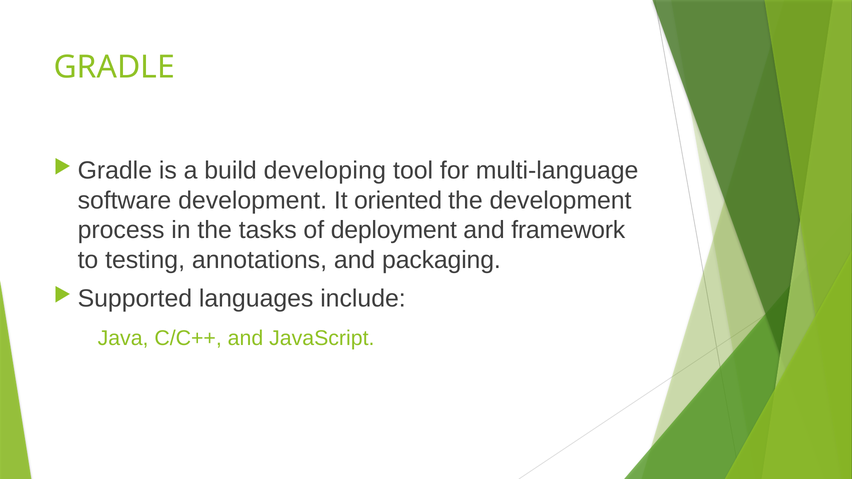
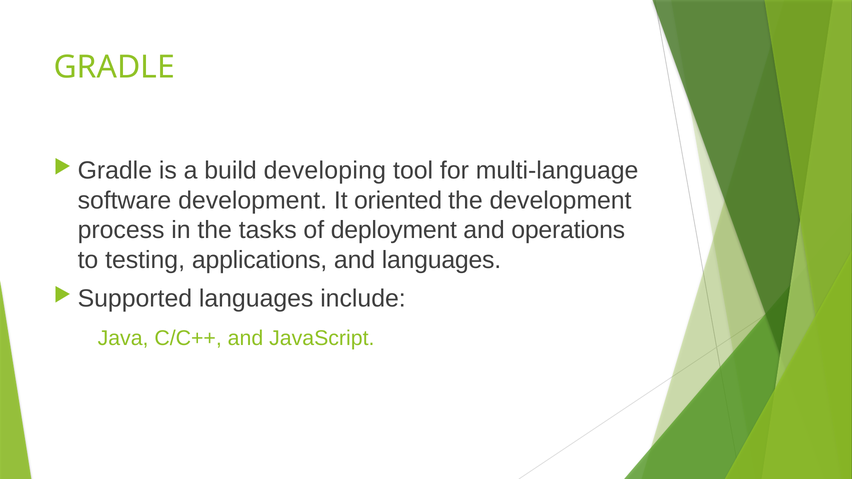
framework: framework -> operations
annotations: annotations -> applications
and packaging: packaging -> languages
